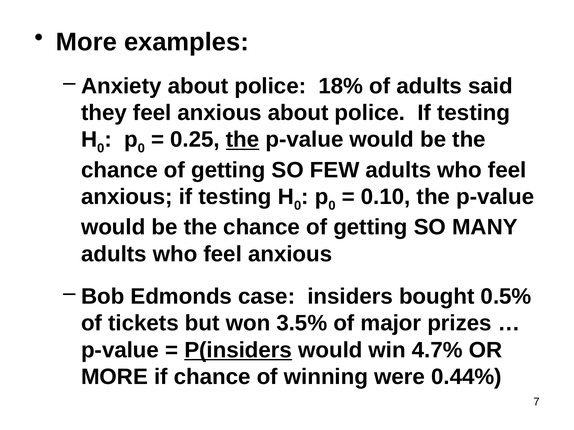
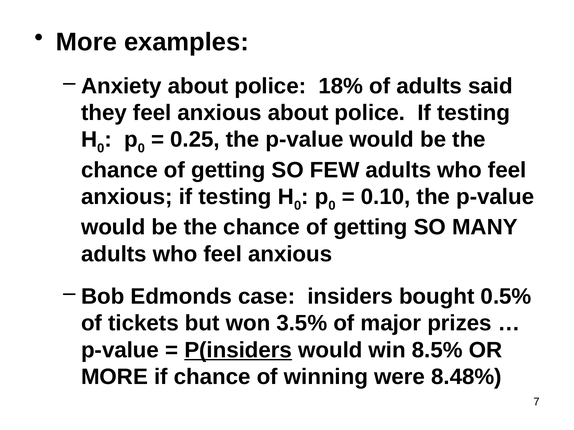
the at (243, 140) underline: present -> none
4.7%: 4.7% -> 8.5%
0.44%: 0.44% -> 8.48%
